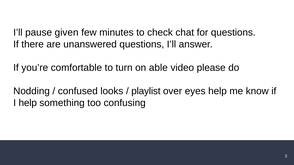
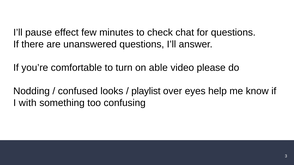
given: given -> effect
I help: help -> with
